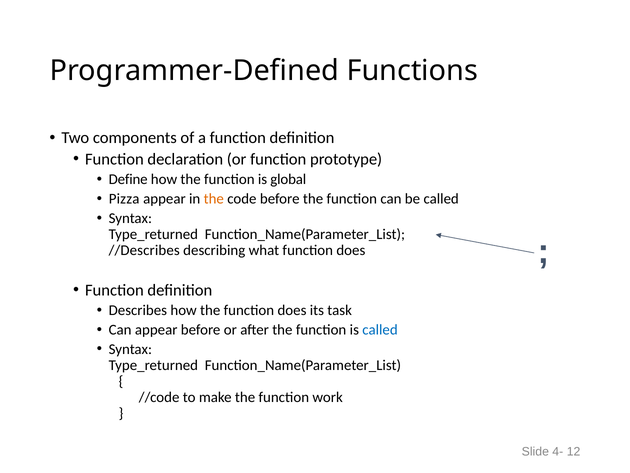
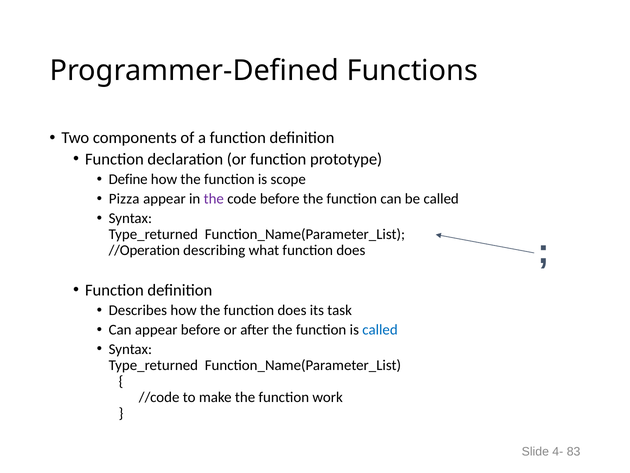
global: global -> scope
the at (214, 199) colour: orange -> purple
//Describes: //Describes -> //Operation
12: 12 -> 83
